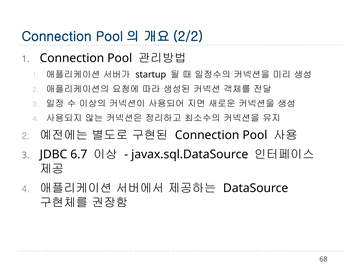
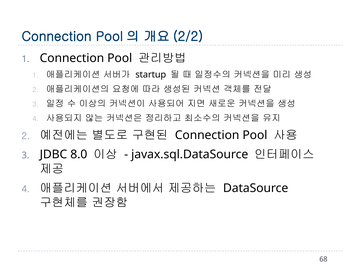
6.7: 6.7 -> 8.0
